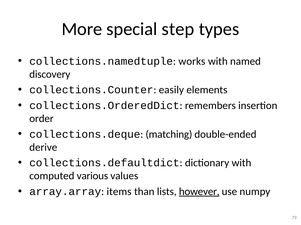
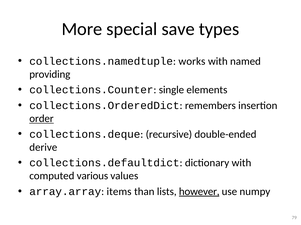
step: step -> save
discovery: discovery -> providing
easily: easily -> single
order underline: none -> present
matching: matching -> recursive
